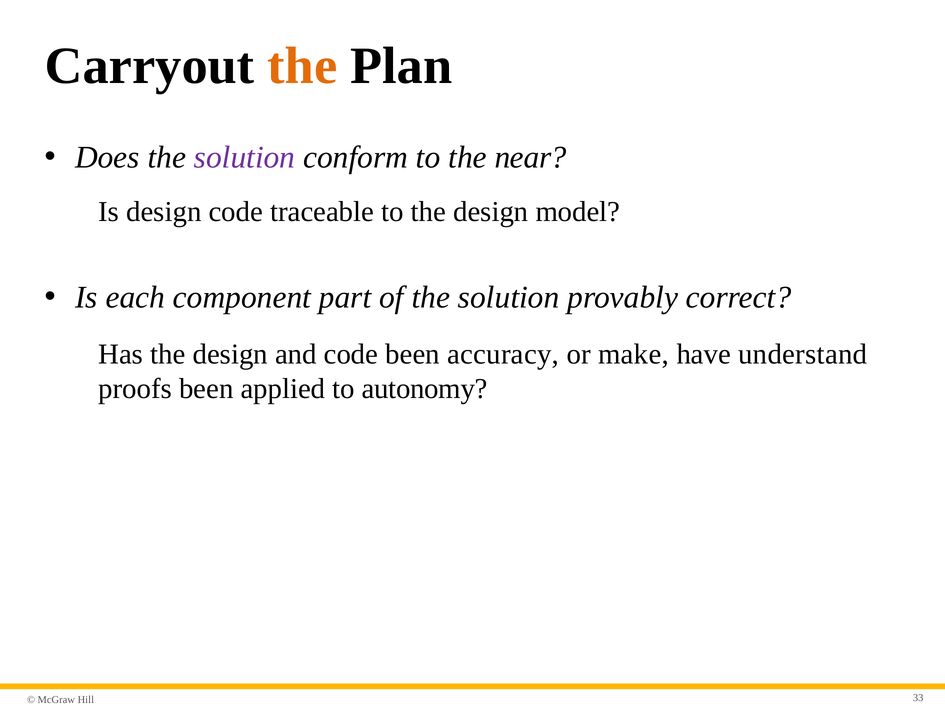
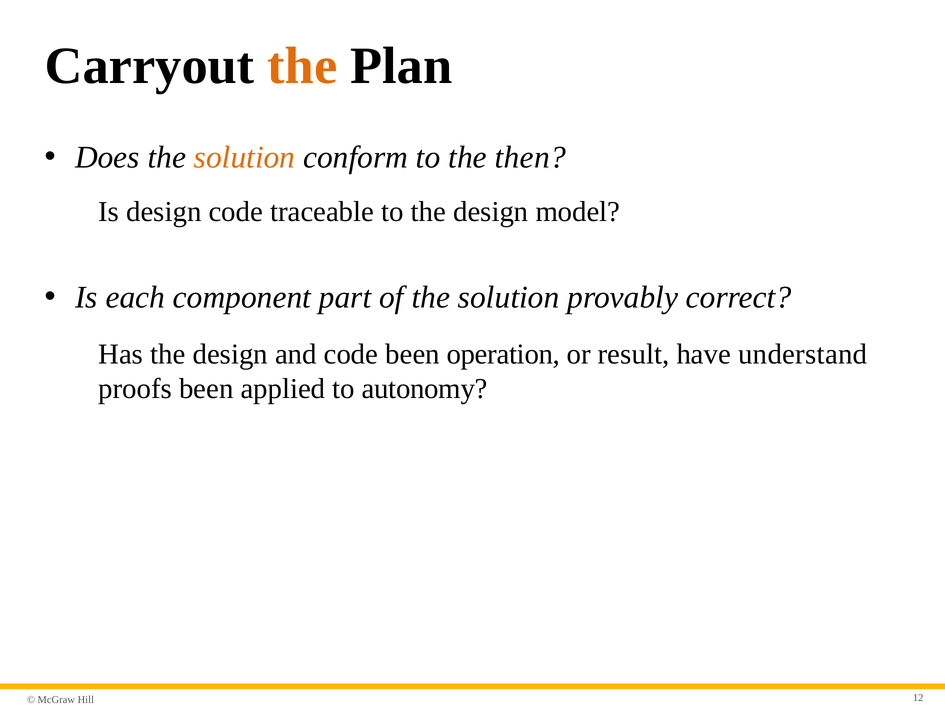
solution at (245, 158) colour: purple -> orange
near: near -> then
accuracy: accuracy -> operation
make: make -> result
33: 33 -> 12
